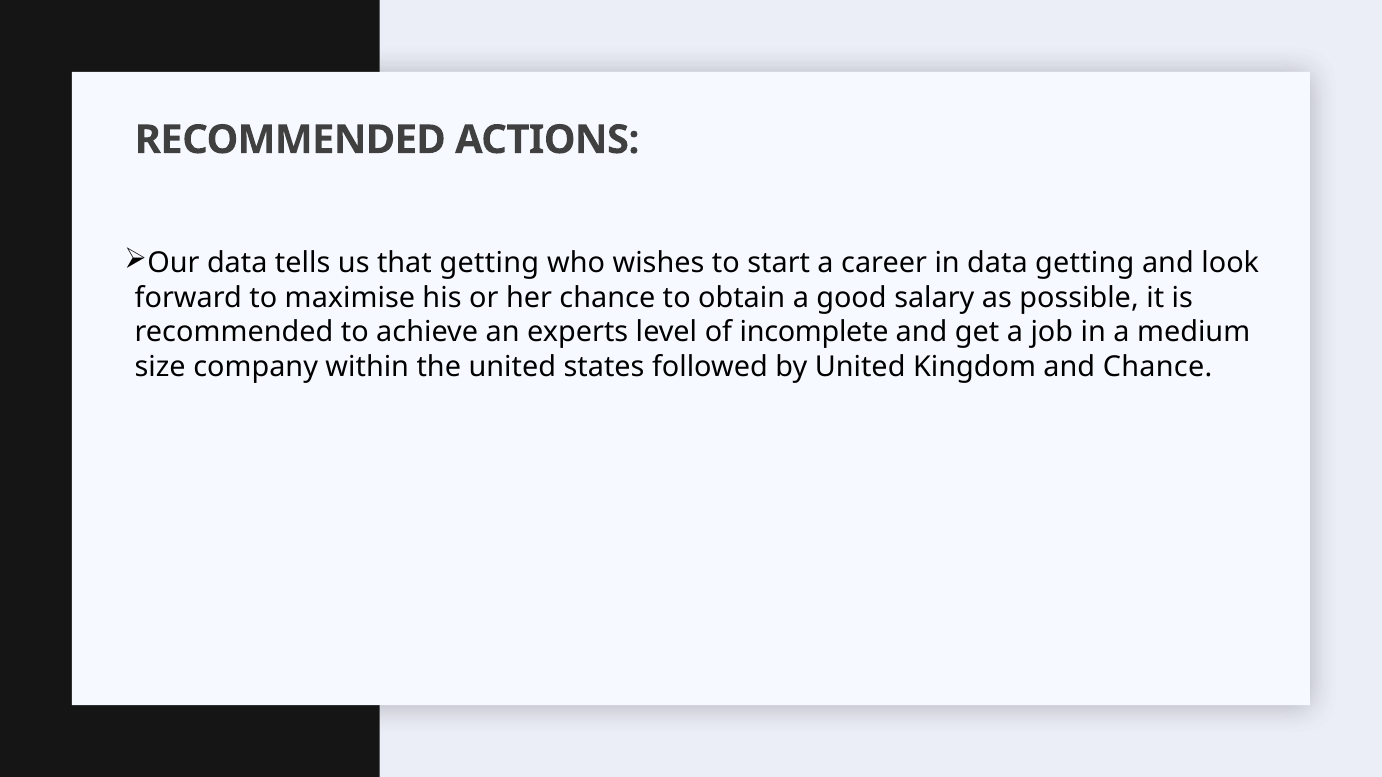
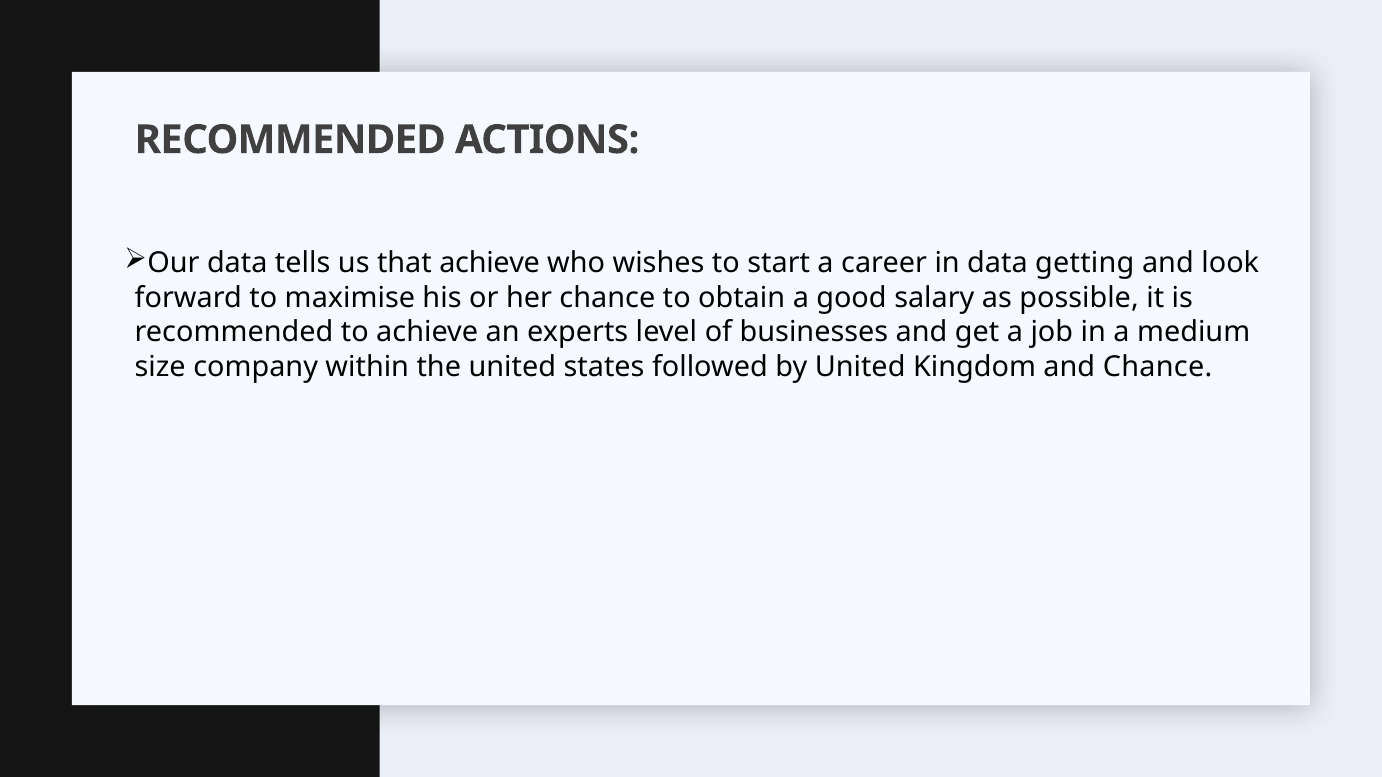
that getting: getting -> achieve
incomplete: incomplete -> businesses
